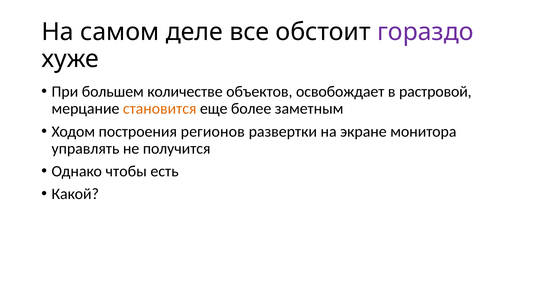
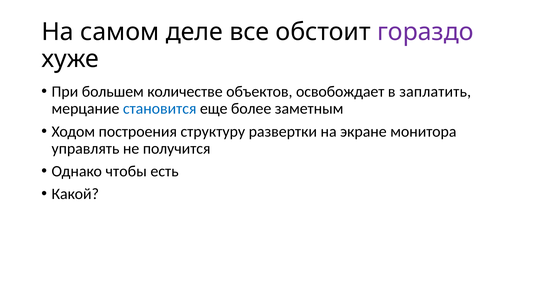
растровой: растровой -> заплатить
становится colour: orange -> blue
регионов: регионов -> структуру
